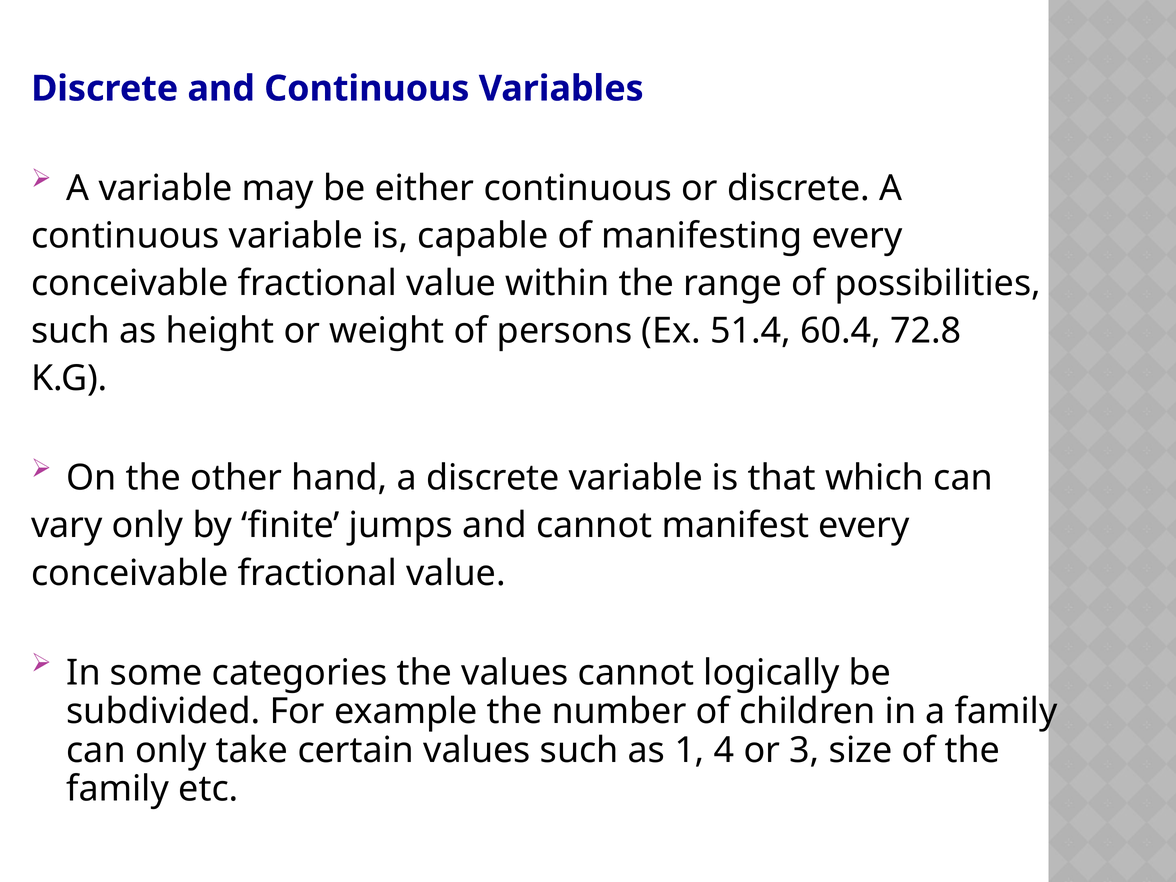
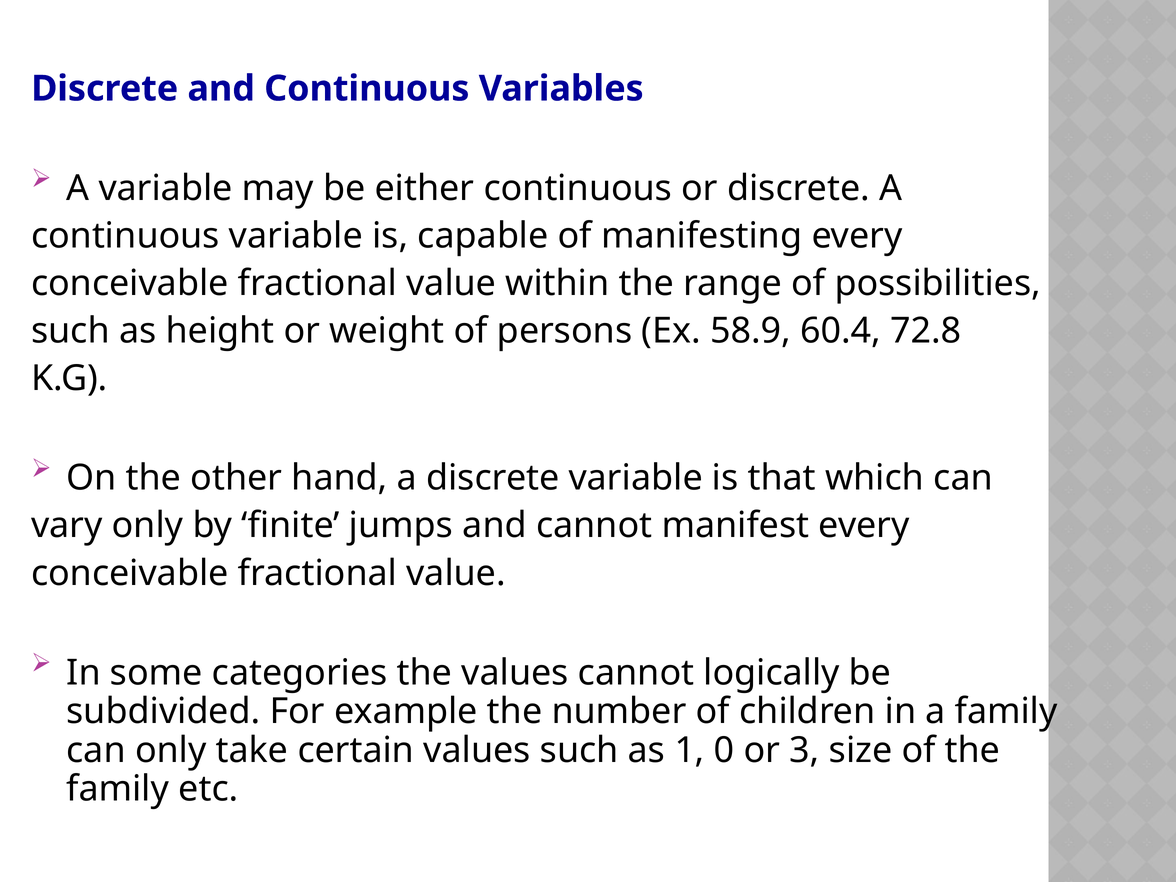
51.4: 51.4 -> 58.9
4: 4 -> 0
